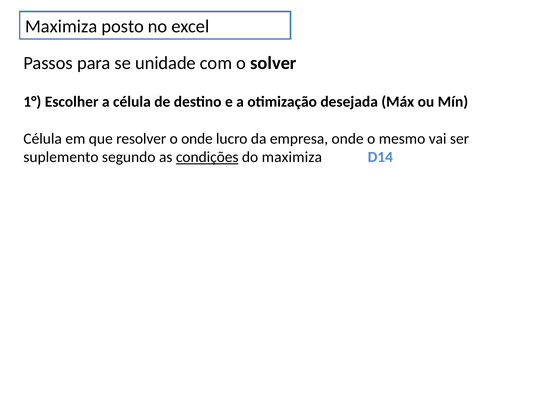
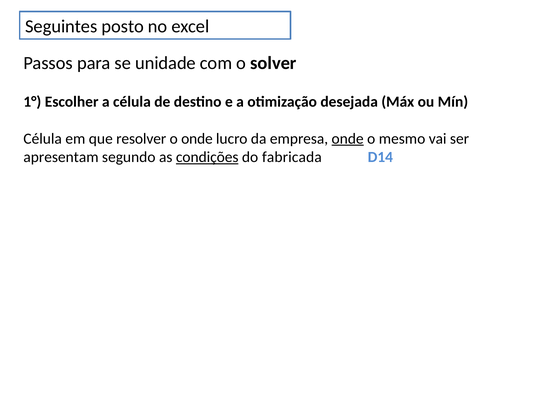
Maximiza at (61, 27): Maximiza -> Seguintes
onde at (348, 139) underline: none -> present
suplemento: suplemento -> apresentam
do maximiza: maximiza -> fabricada
